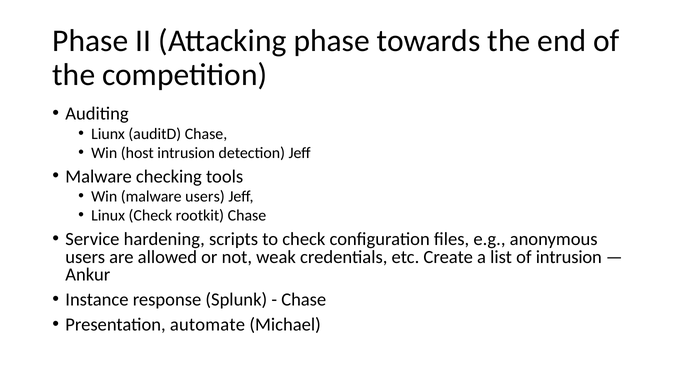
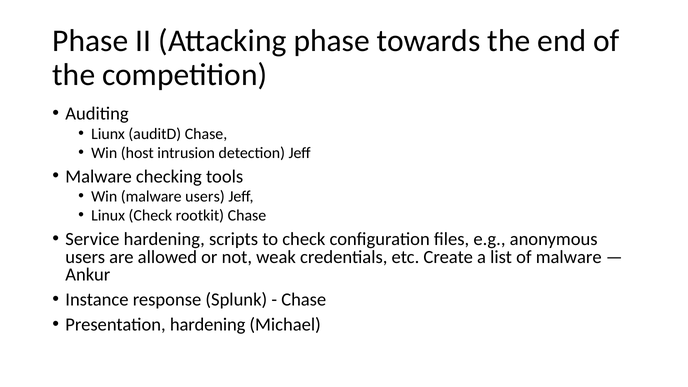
of intrusion: intrusion -> malware
Presentation automate: automate -> hardening
